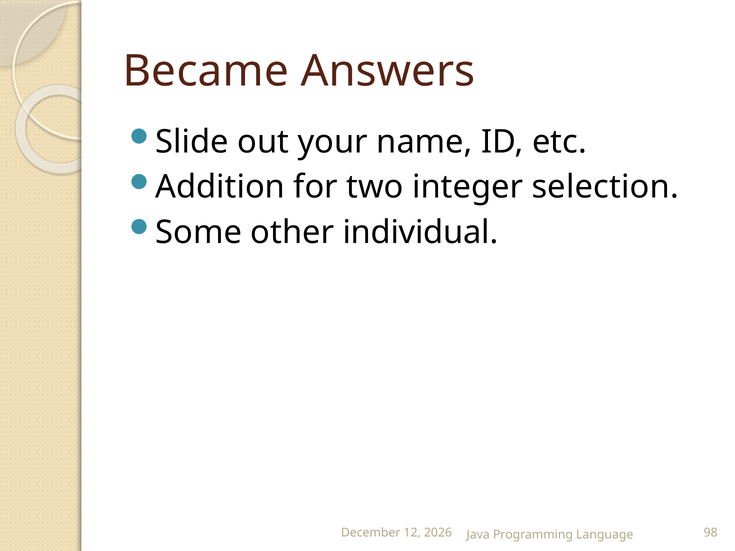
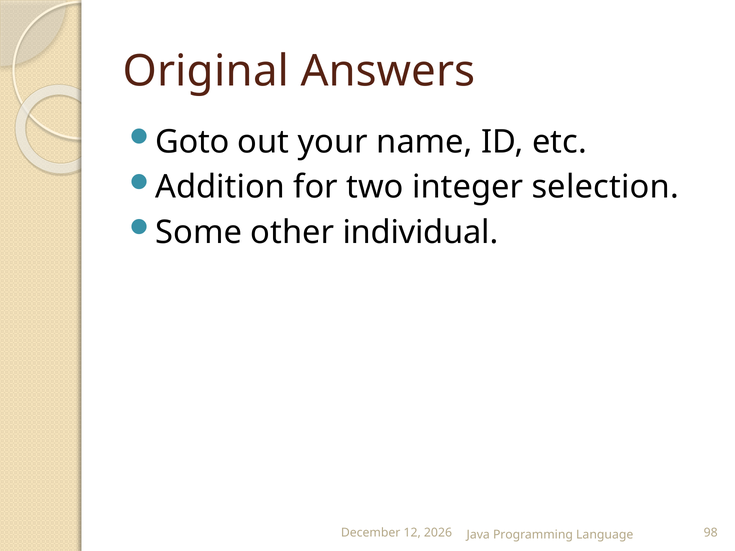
Became: Became -> Original
Slide: Slide -> Goto
